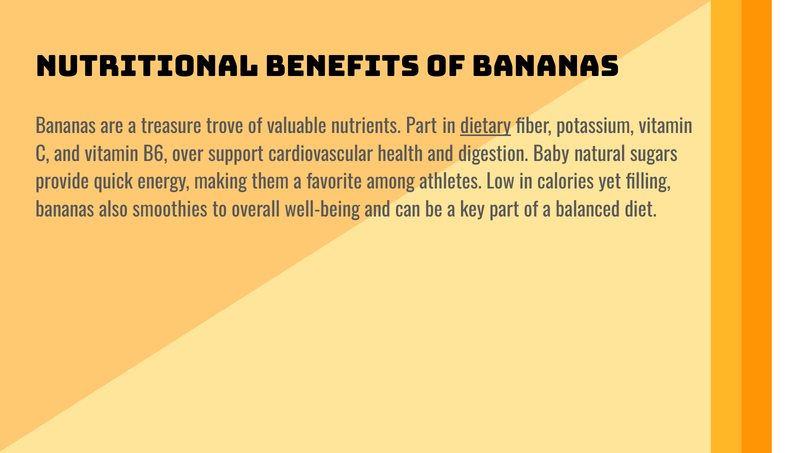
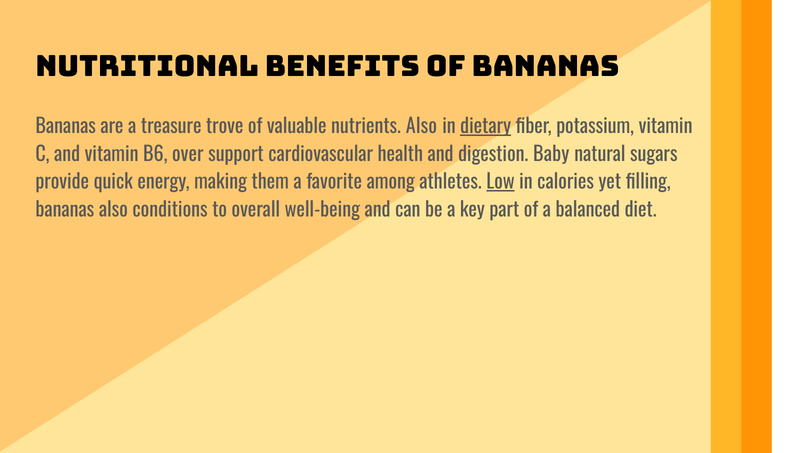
nutrients Part: Part -> Also
Low underline: none -> present
smoothies: smoothies -> conditions
